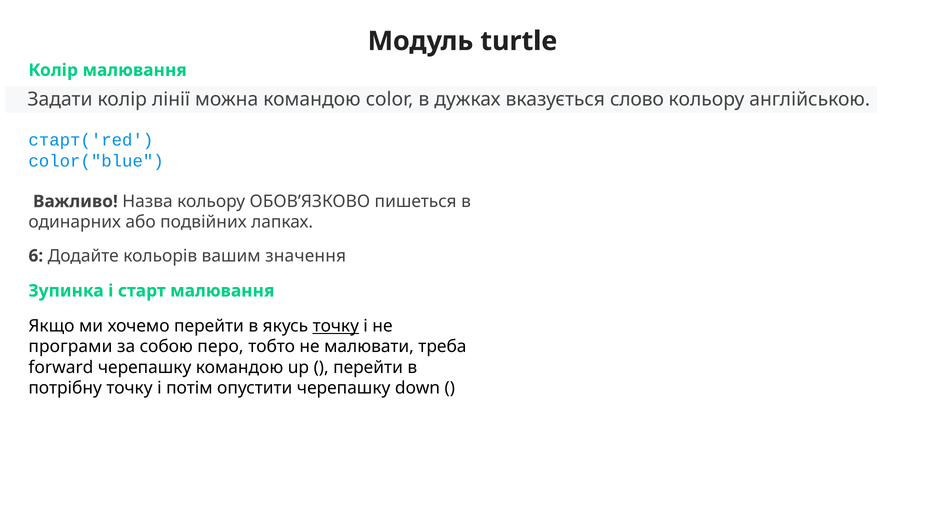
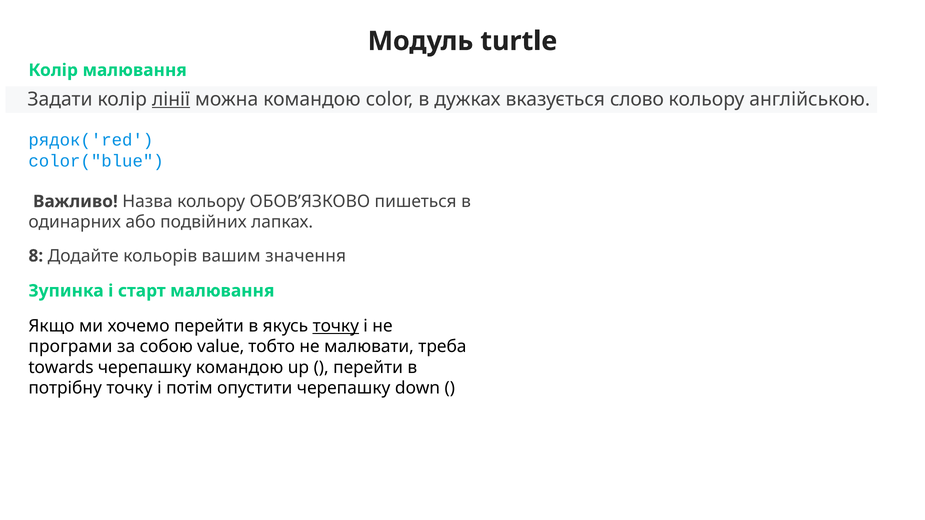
лінії underline: none -> present
старт('red: старт('red -> рядок('red
6: 6 -> 8
перо: перо -> value
forward: forward -> towards
